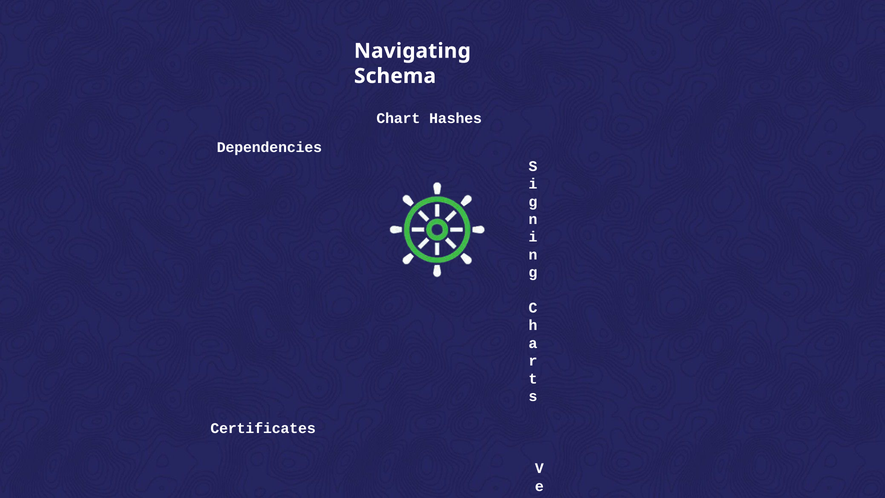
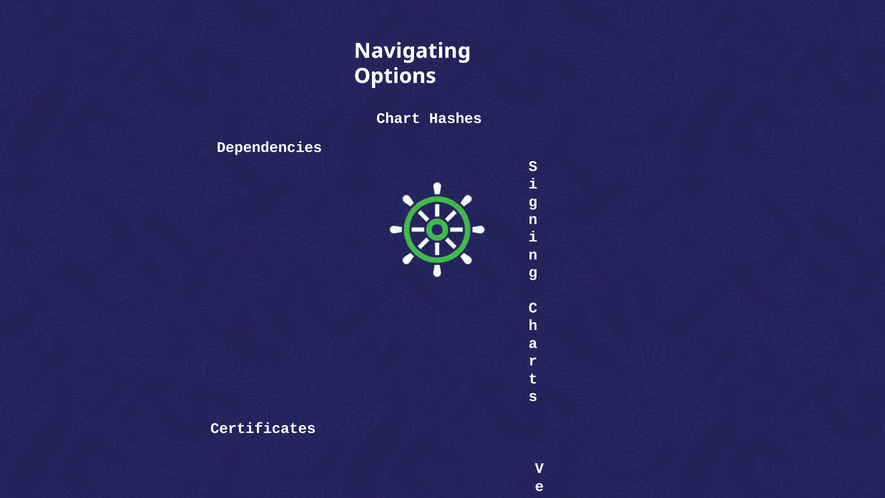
Schema: Schema -> Options
